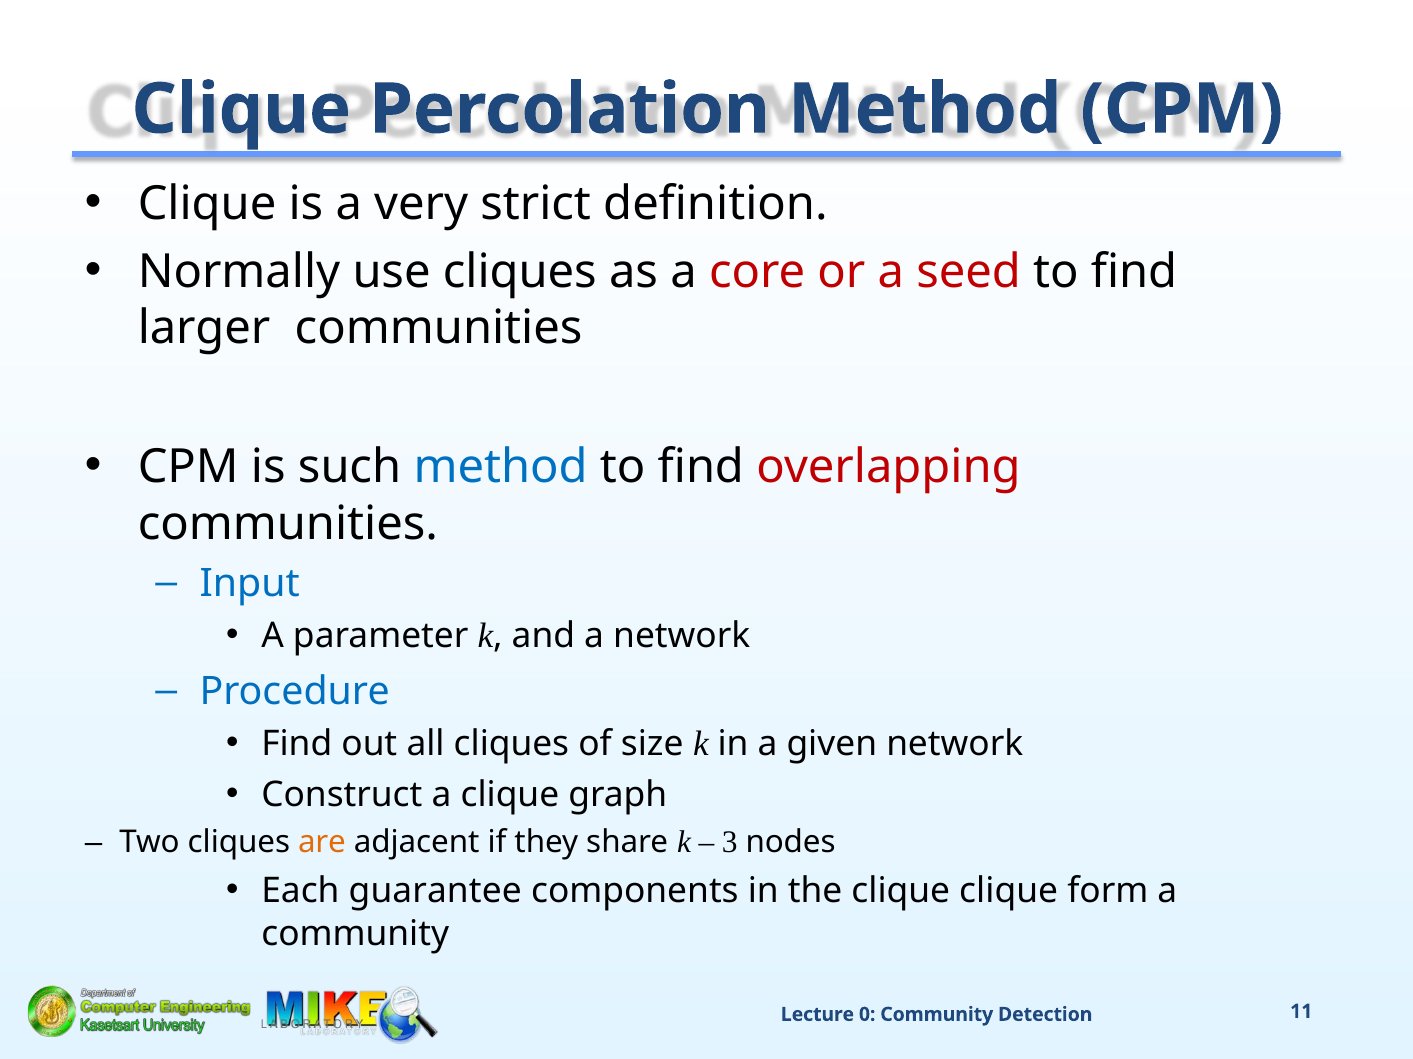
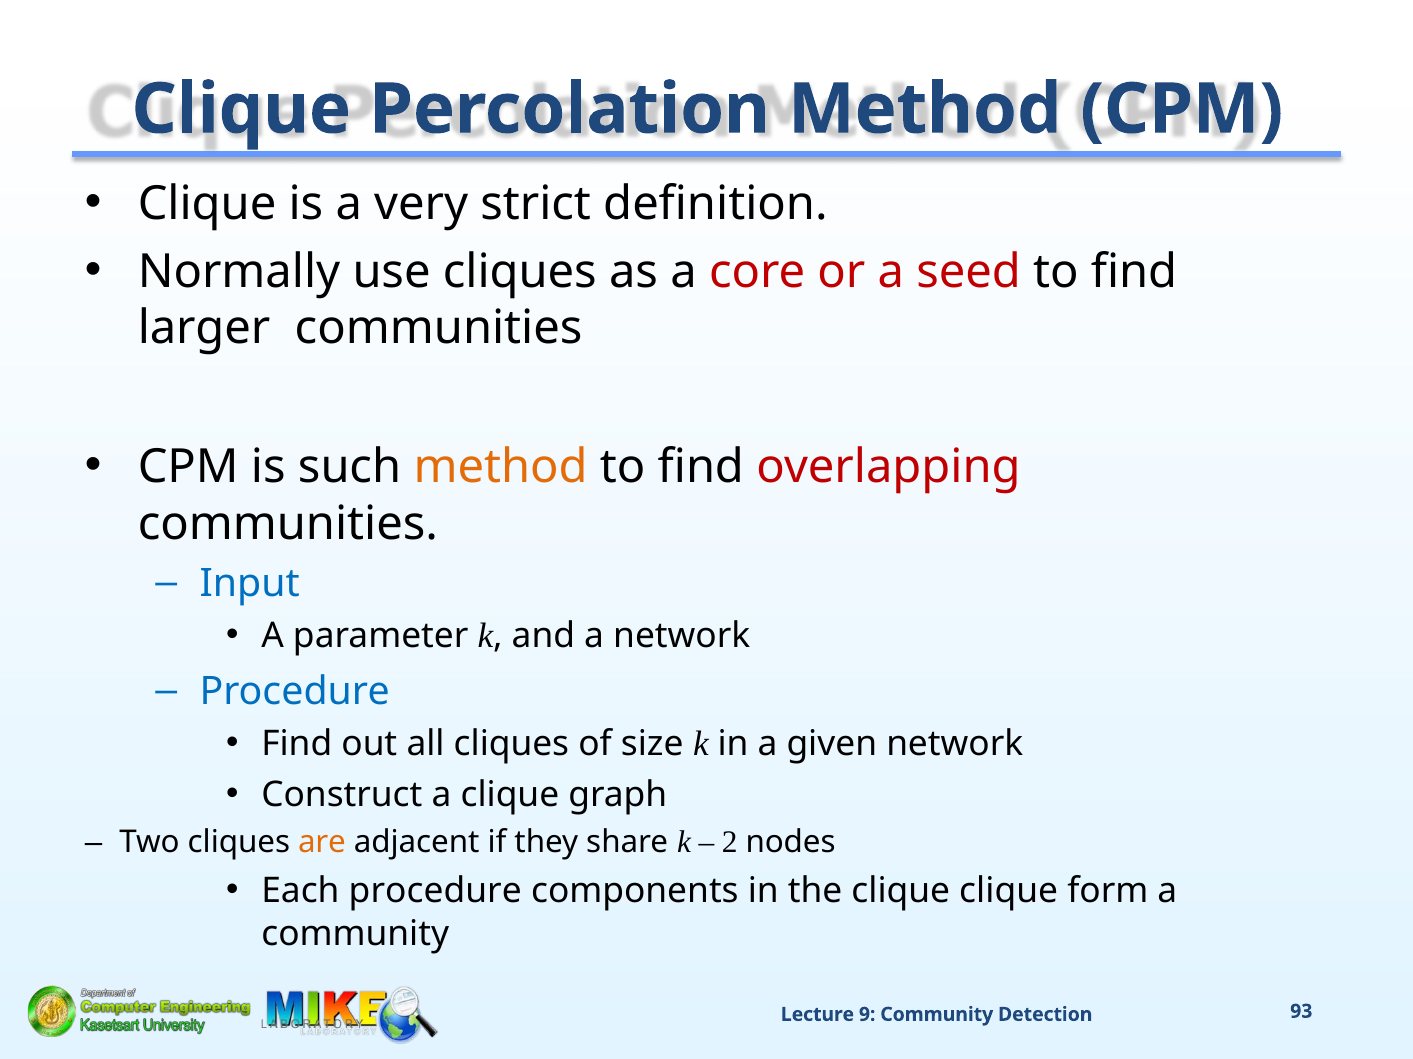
method at (501, 467) colour: blue -> orange
3: 3 -> 2
Each guarantee: guarantee -> procedure
0: 0 -> 9
11: 11 -> 93
